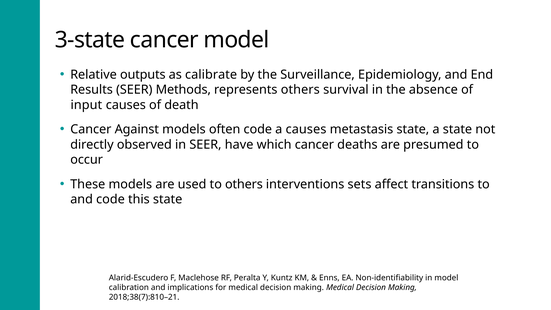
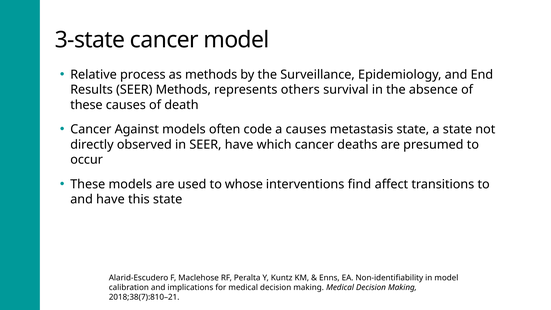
outputs: outputs -> process
as calibrate: calibrate -> methods
input at (86, 105): input -> these
to others: others -> whose
sets: sets -> find
and code: code -> have
